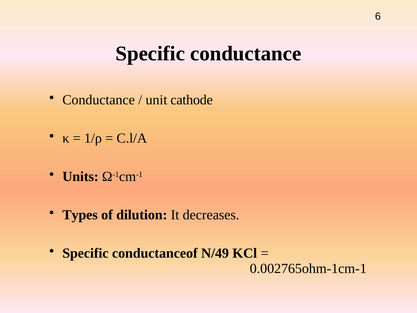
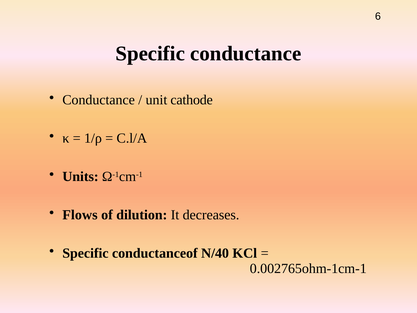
Types: Types -> Flows
N/49: N/49 -> N/40
